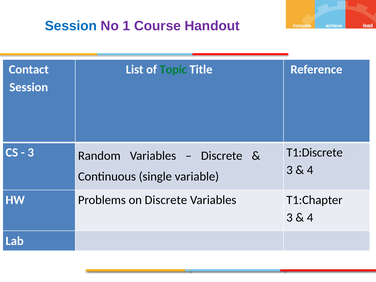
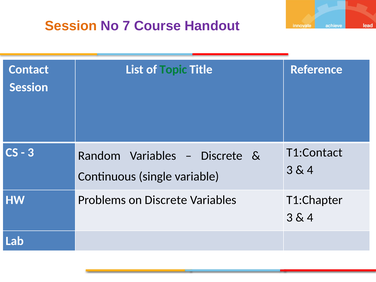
Session at (71, 26) colour: blue -> orange
1: 1 -> 7
T1:Discrete: T1:Discrete -> T1:Contact
